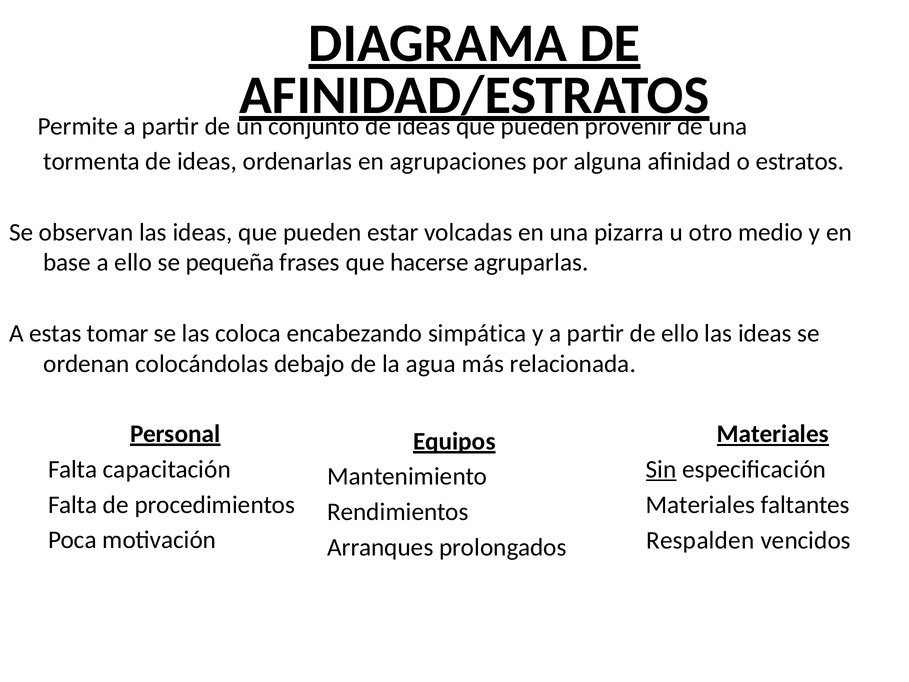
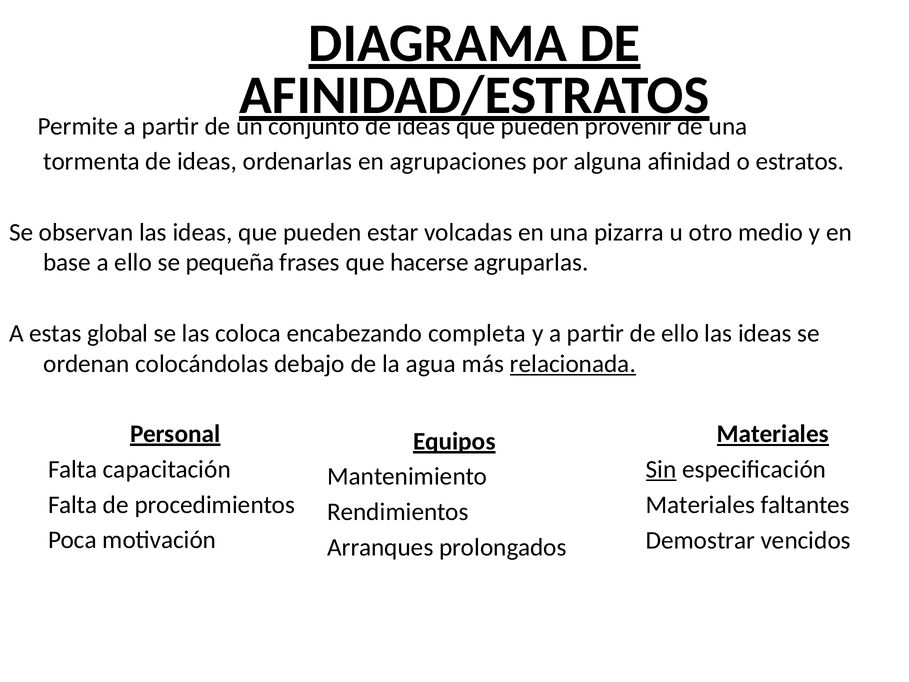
tomar: tomar -> global
simpática: simpática -> completa
relacionada underline: none -> present
Respalden: Respalden -> Demostrar
